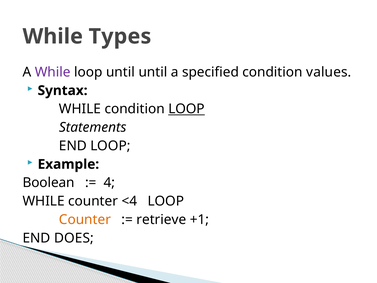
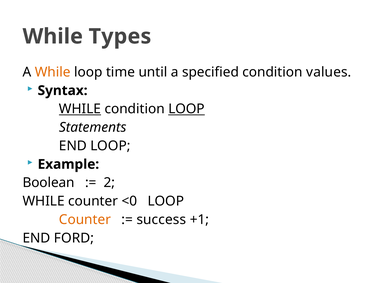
While at (53, 72) colour: purple -> orange
loop until: until -> time
WHILE at (80, 109) underline: none -> present
4: 4 -> 2
<4: <4 -> <0
retrieve: retrieve -> success
DOES: DOES -> FORD
